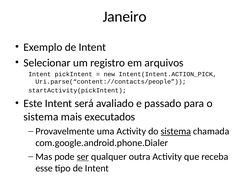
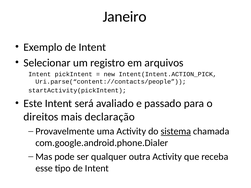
sistema at (41, 117): sistema -> direitos
executados: executados -> declaração
ser underline: present -> none
